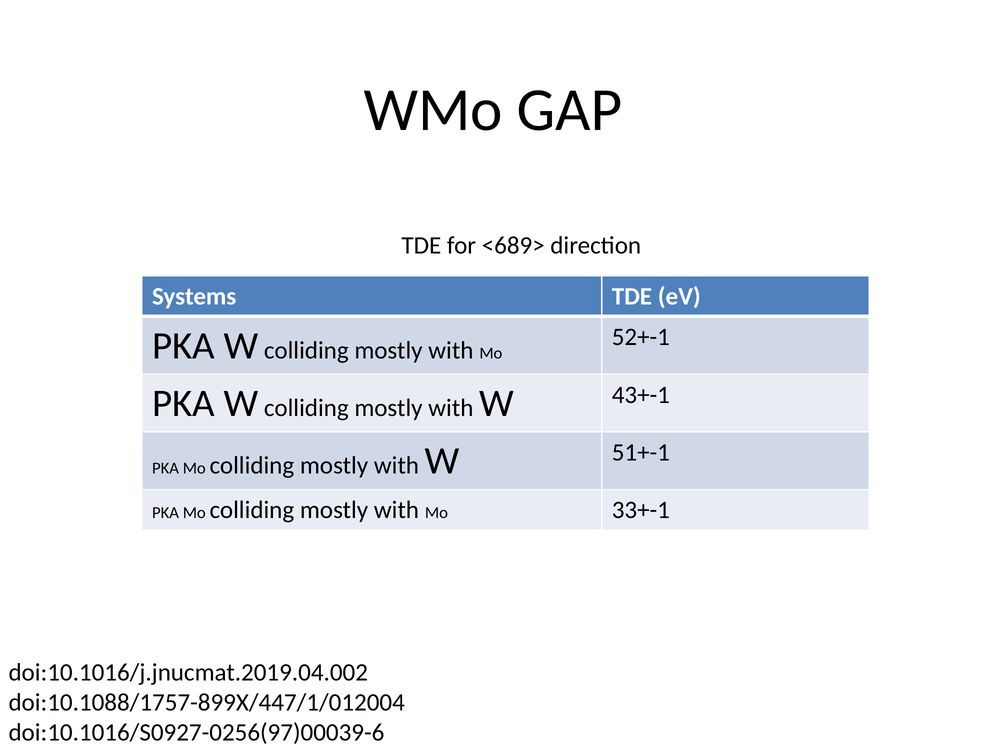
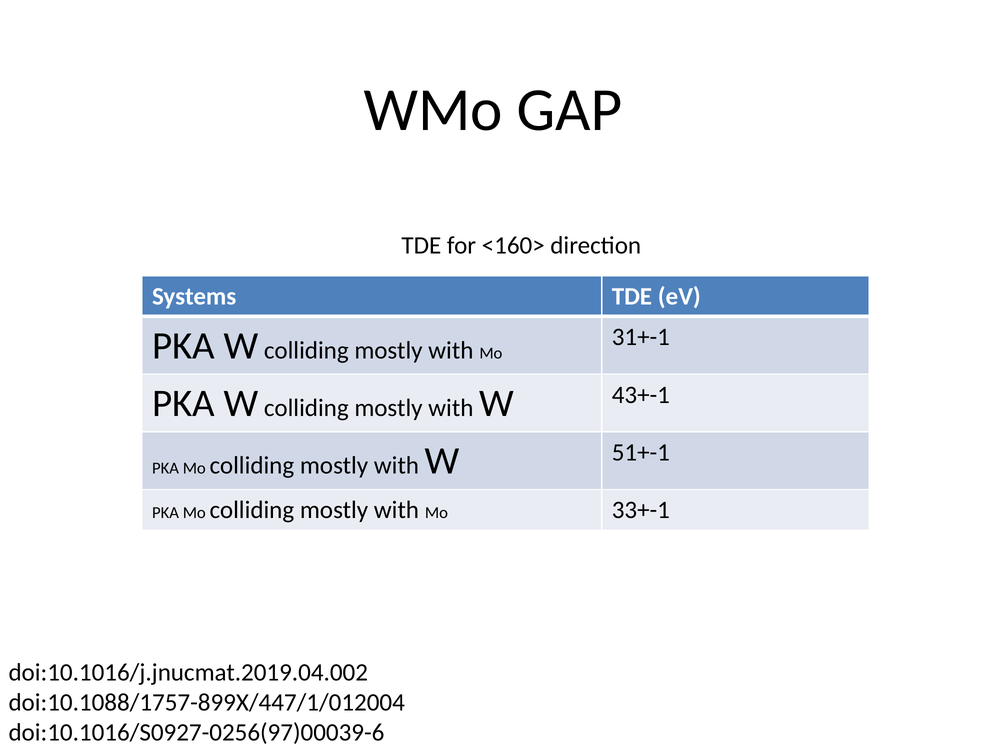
<689>: <689> -> <160>
52+-1: 52+-1 -> 31+-1
